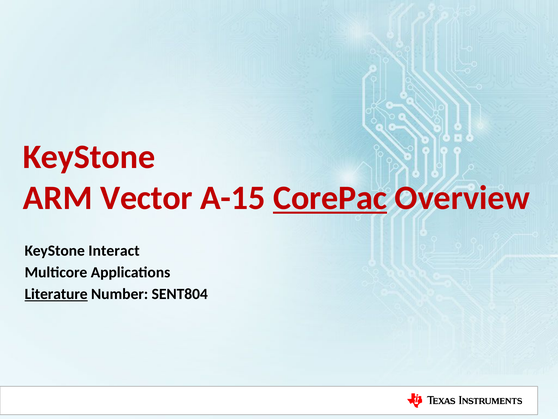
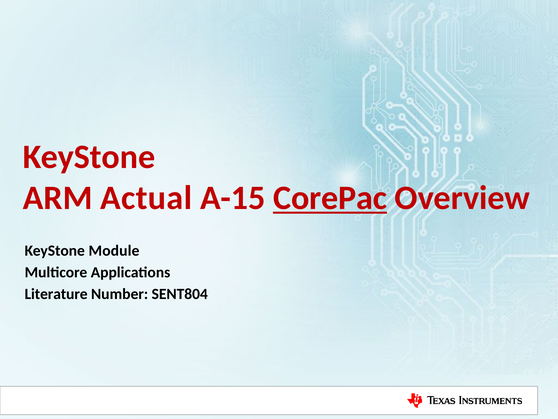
Vector: Vector -> Actual
Interact: Interact -> Module
Literature underline: present -> none
